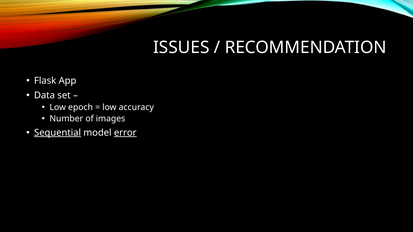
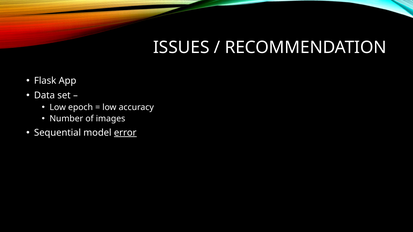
Sequential underline: present -> none
